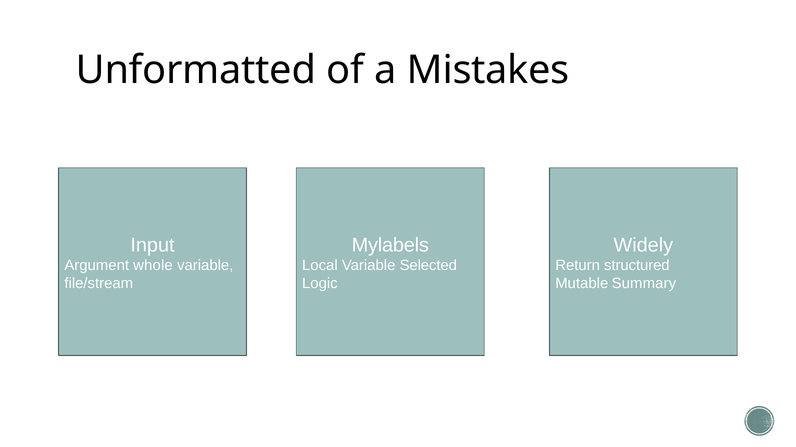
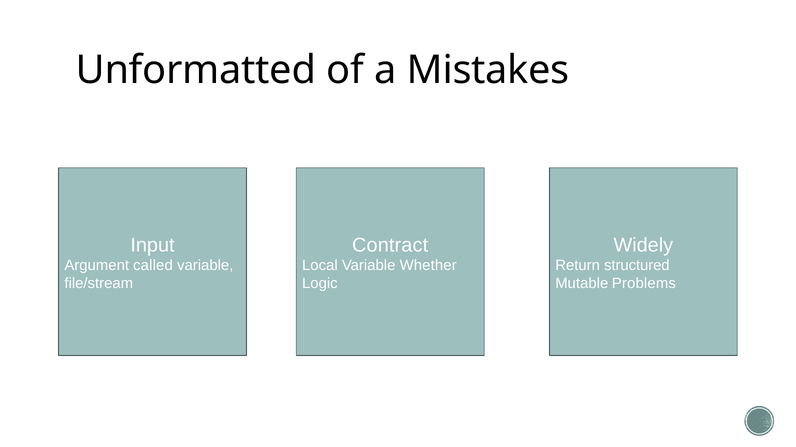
Mylabels: Mylabels -> Contract
whole: whole -> called
Selected: Selected -> Whether
Summary: Summary -> Problems
